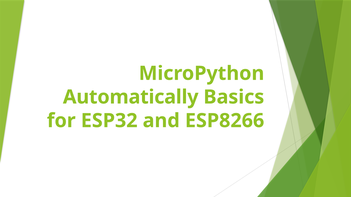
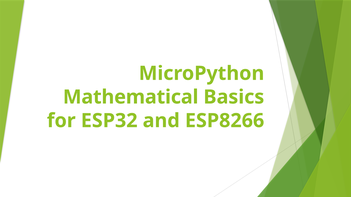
Automatically: Automatically -> Mathematical
